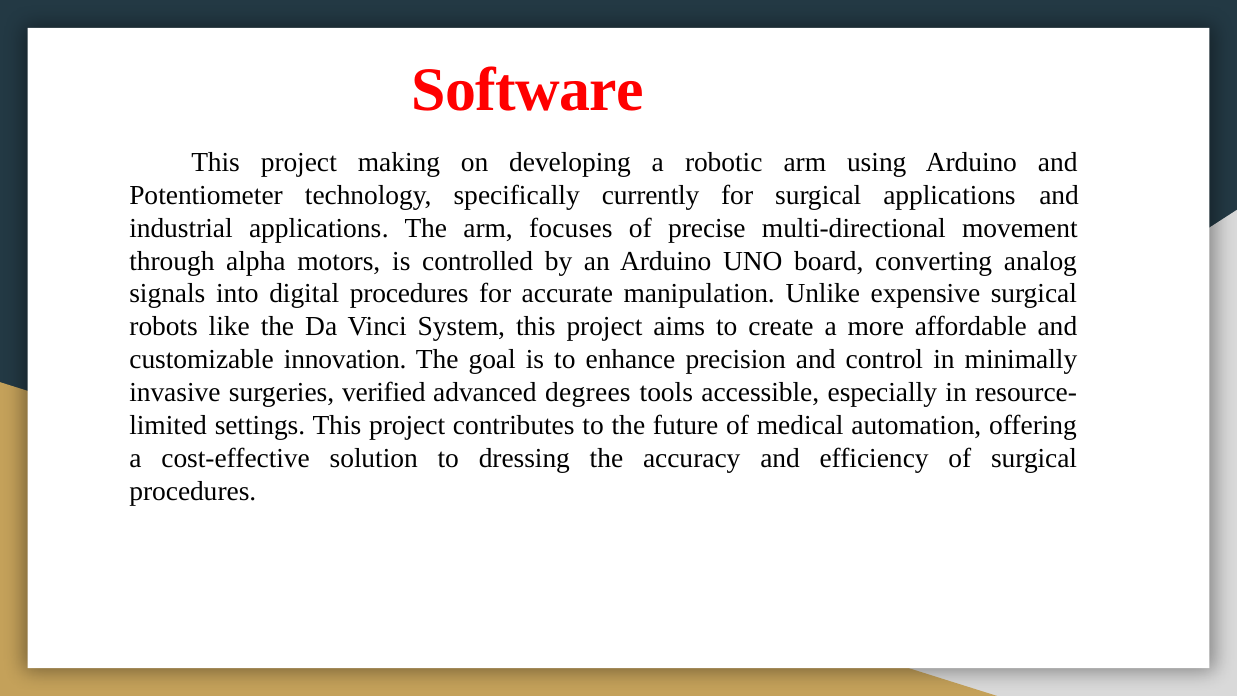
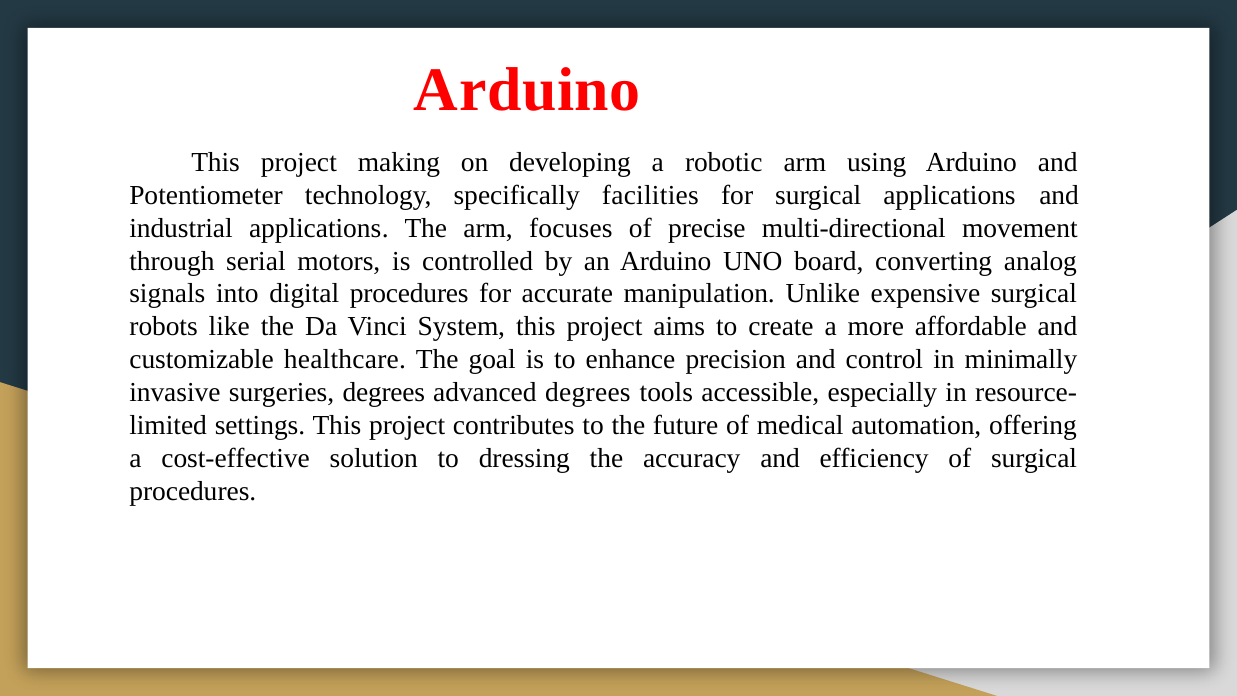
Software at (528, 91): Software -> Arduino
currently: currently -> facilities
alpha: alpha -> serial
innovation: innovation -> healthcare
surgeries verified: verified -> degrees
